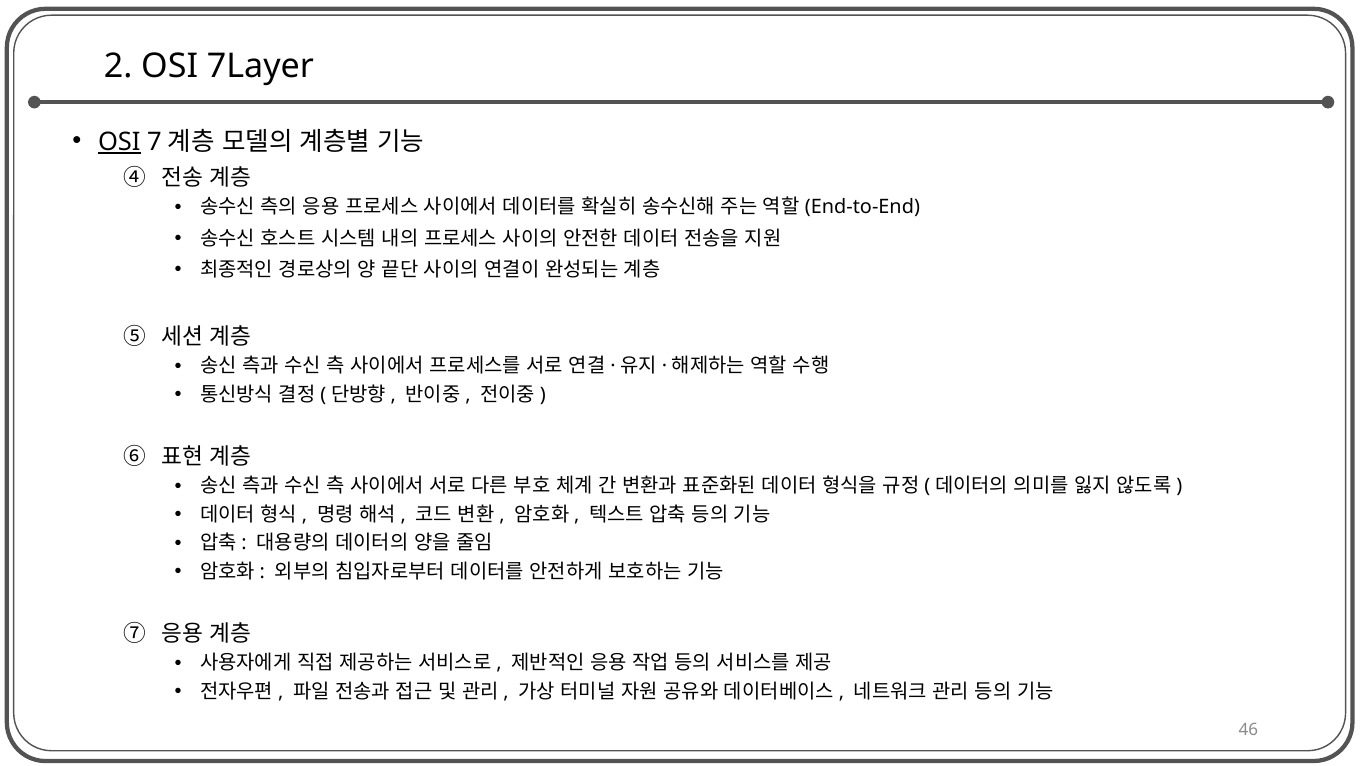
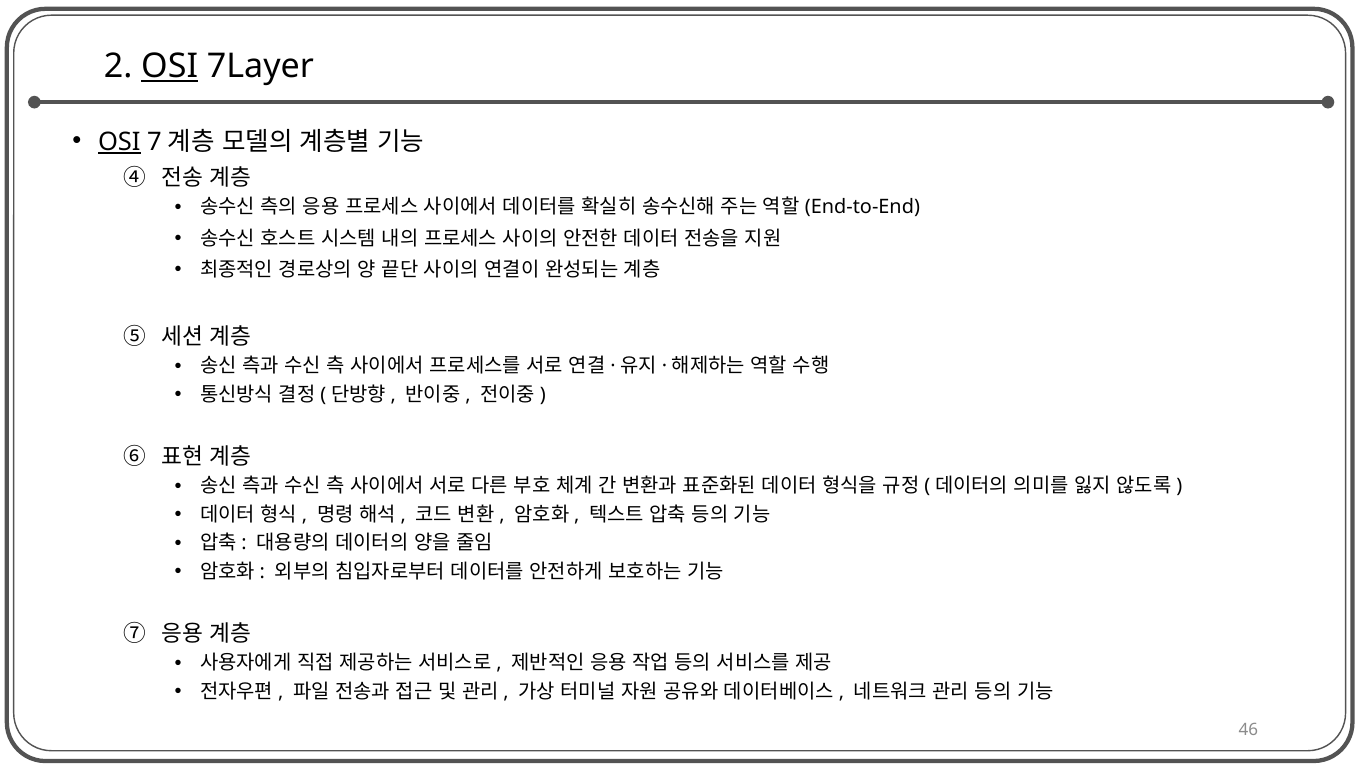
OSI at (170, 66) underline: none -> present
